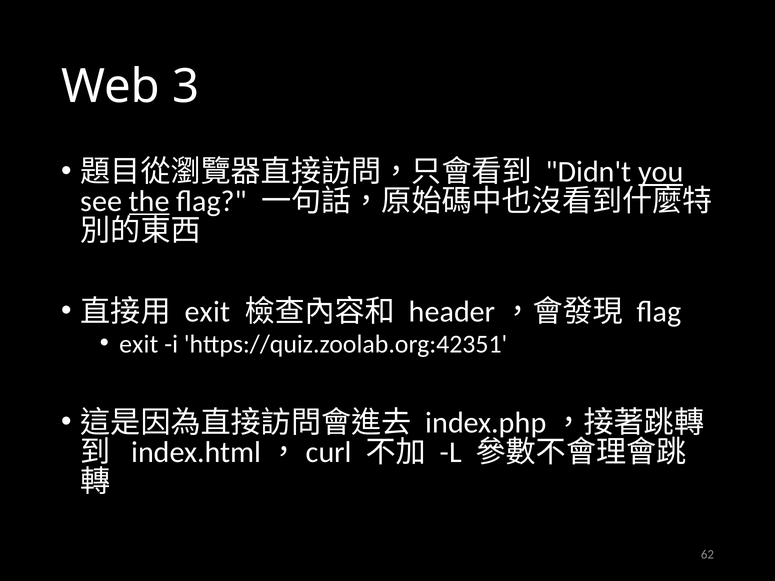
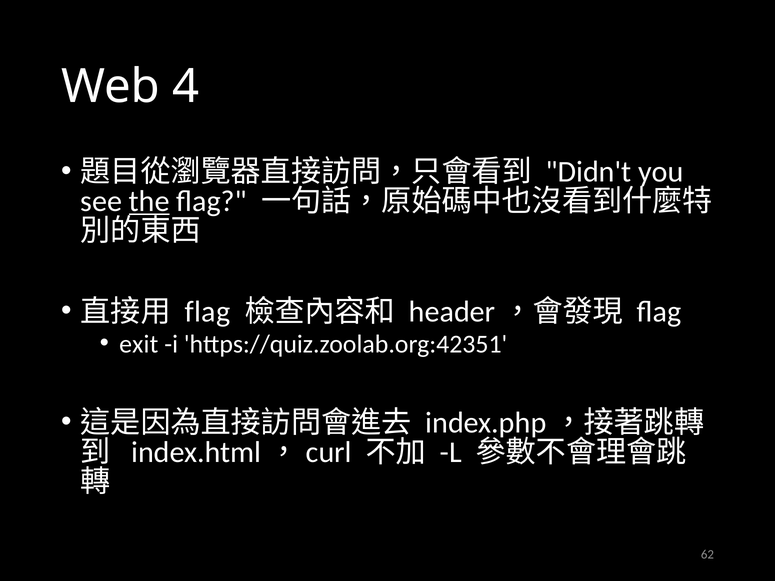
3: 3 -> 4
you underline: present -> none
exit at (207, 312): exit -> flag
